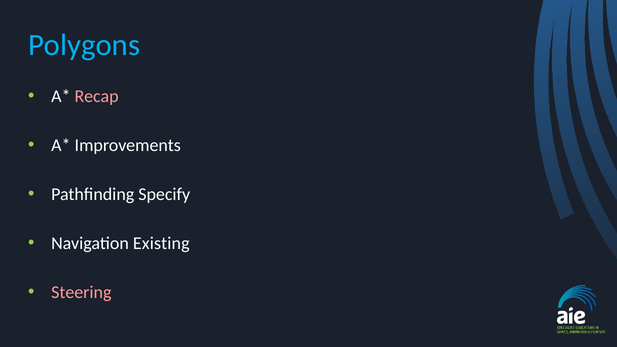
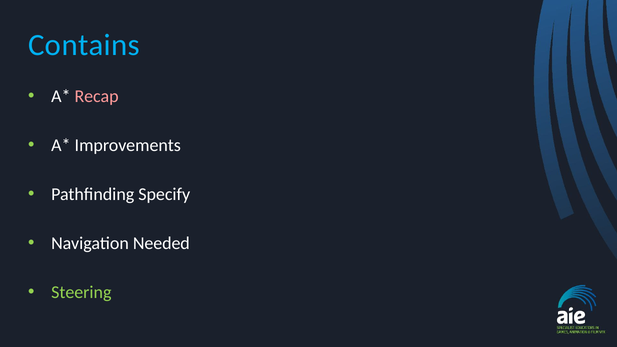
Polygons: Polygons -> Contains
Existing: Existing -> Needed
Steering colour: pink -> light green
